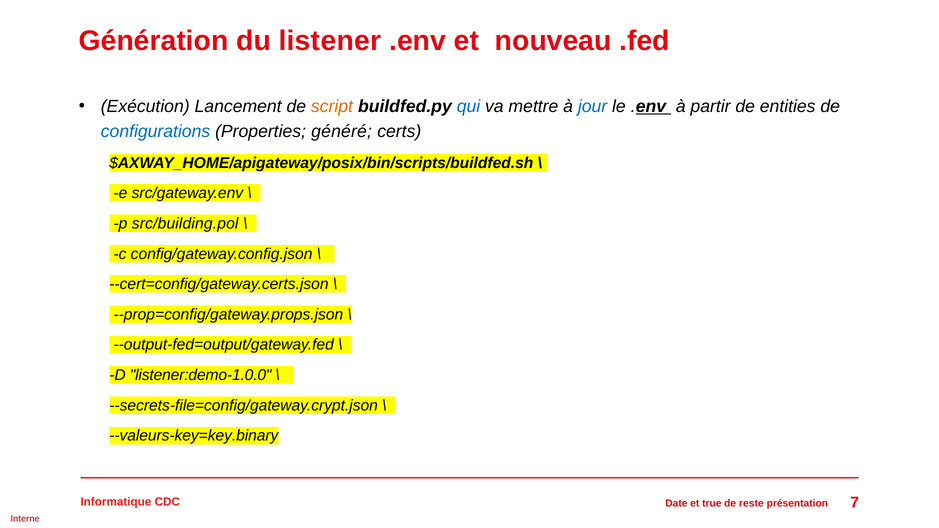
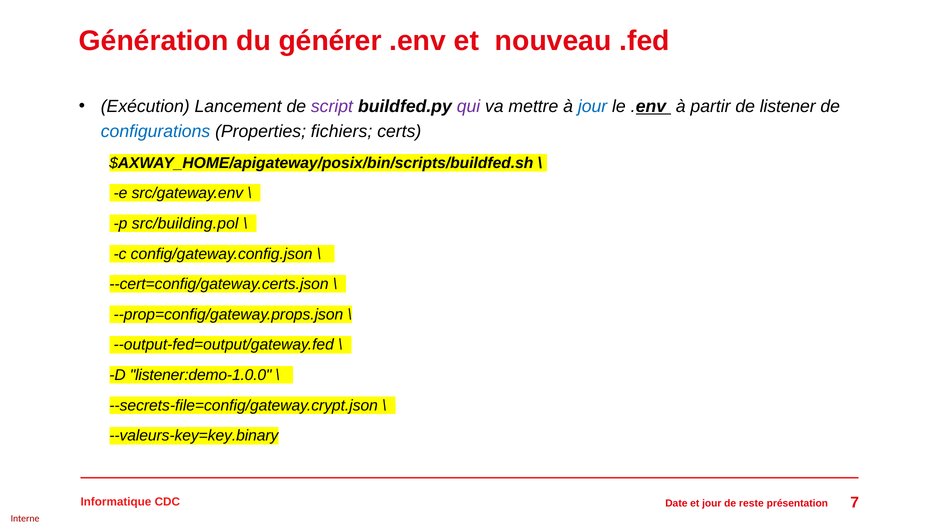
listener: listener -> générer
script colour: orange -> purple
qui colour: blue -> purple
entities: entities -> listener
généré: généré -> fichiers
et true: true -> jour
